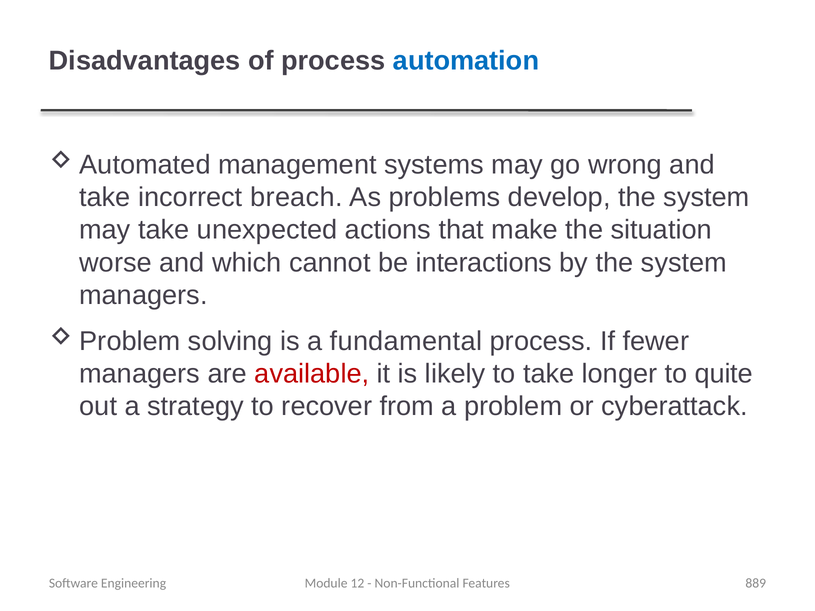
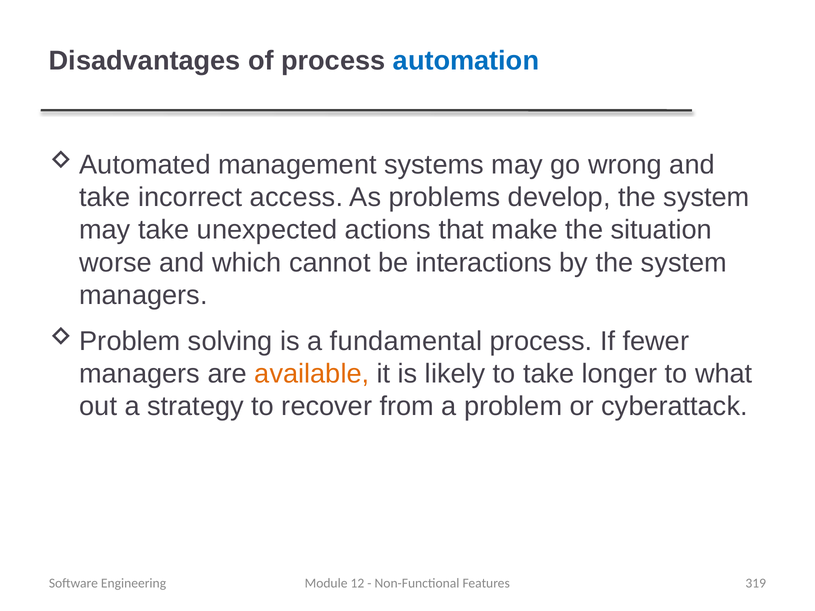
breach: breach -> access
available colour: red -> orange
quite: quite -> what
889: 889 -> 319
